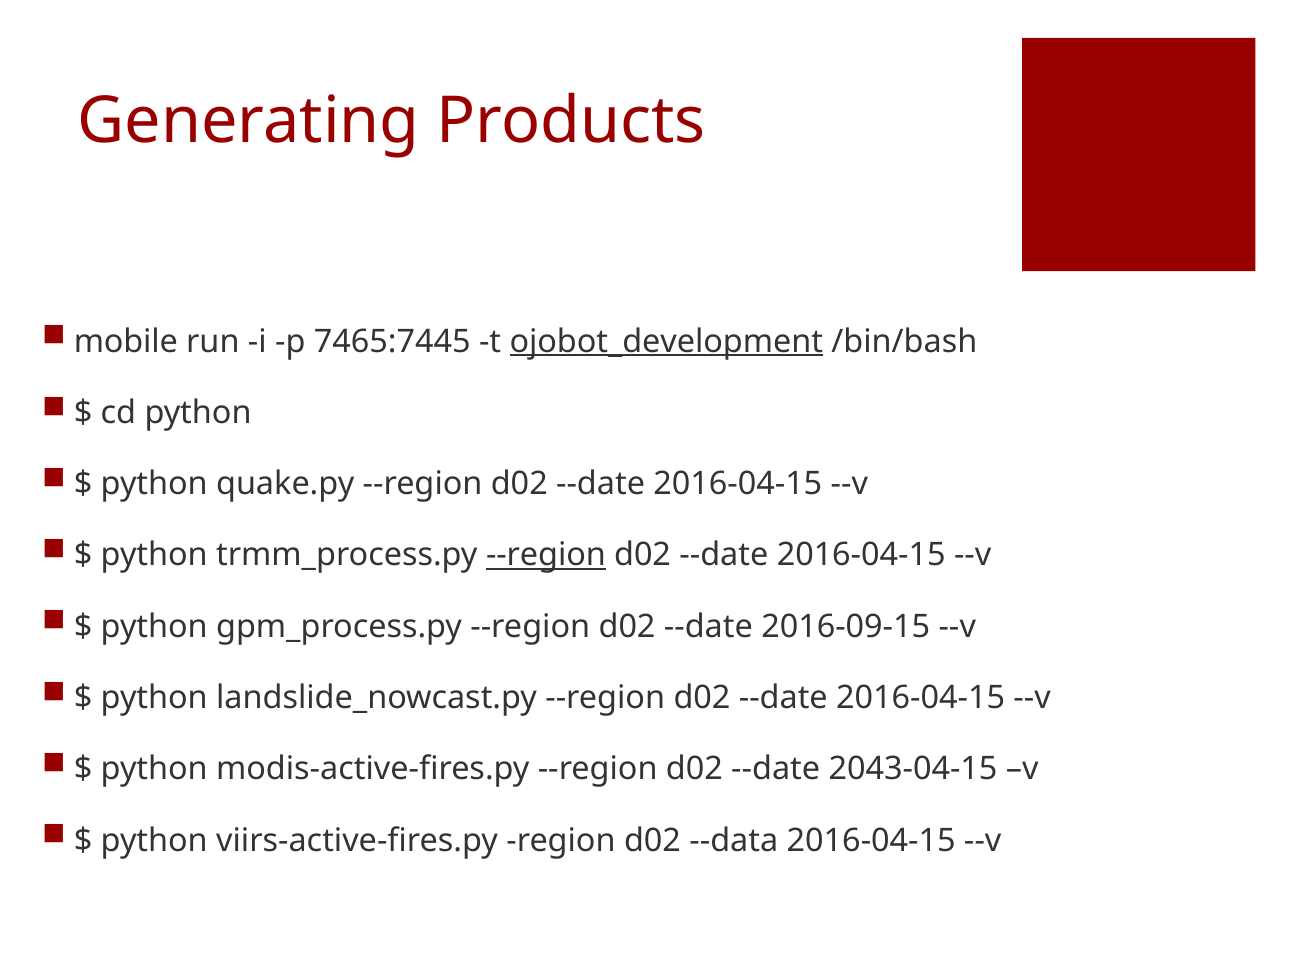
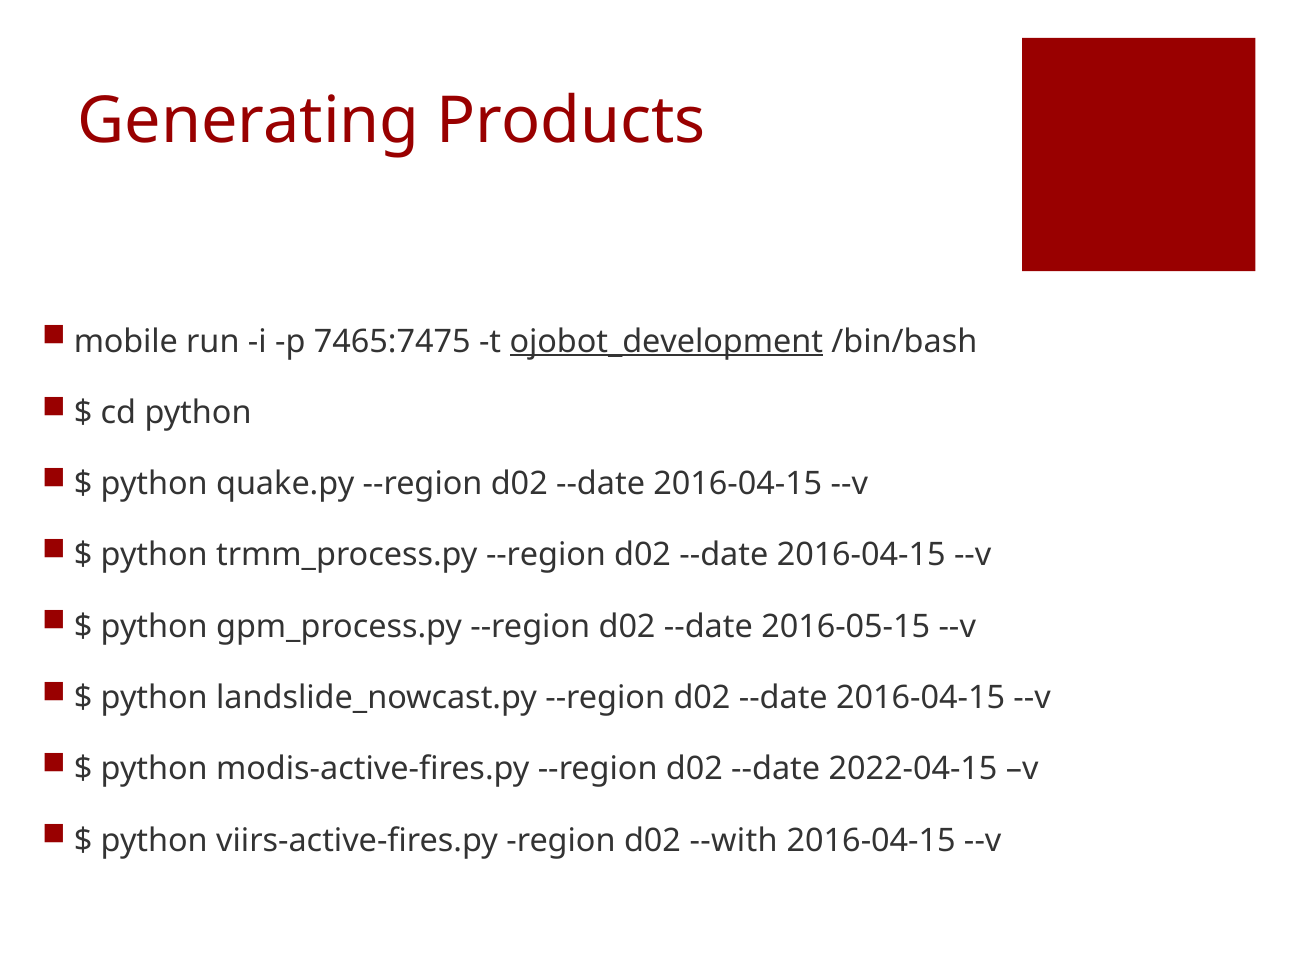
7465:7445: 7465:7445 -> 7465:7475
--region at (546, 555) underline: present -> none
2016-09-15: 2016-09-15 -> 2016-05-15
2043-04-15: 2043-04-15 -> 2022-04-15
--data: --data -> --with
